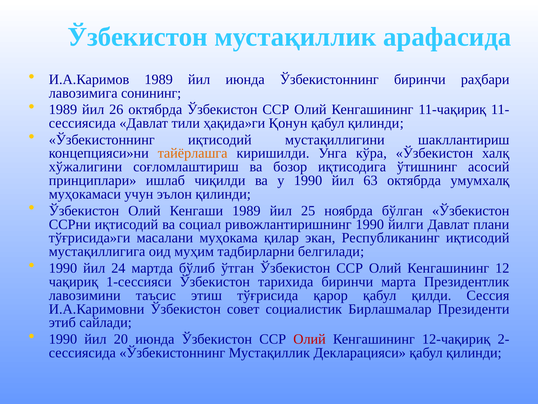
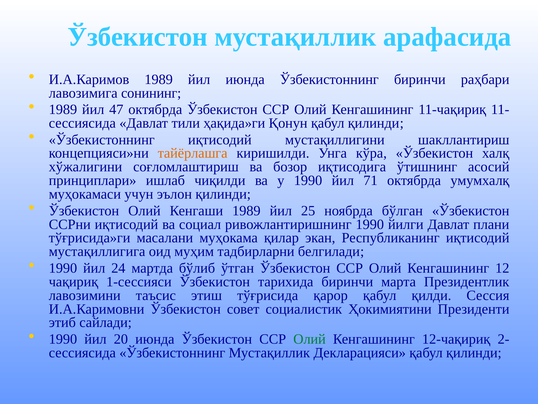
26: 26 -> 47
63: 63 -> 71
Бирлашмалар: Бирлашмалар -> Ҳокимиятини
Олий at (310, 339) colour: red -> green
